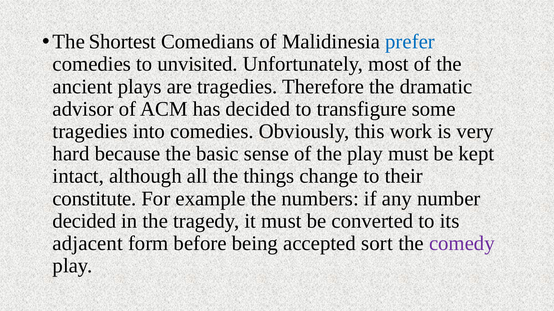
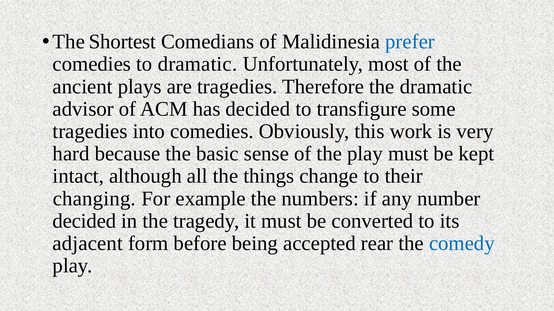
to unvisited: unvisited -> dramatic
constitute: constitute -> changing
sort: sort -> rear
comedy colour: purple -> blue
